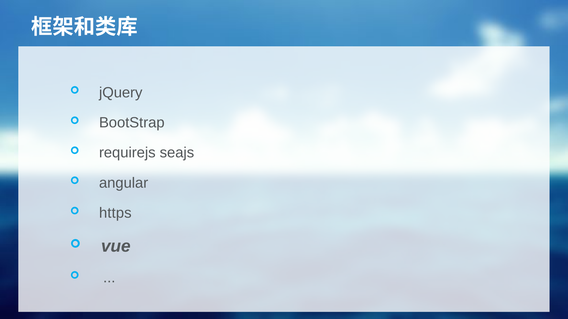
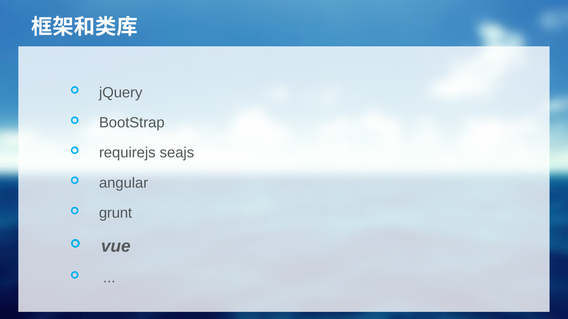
https: https -> grunt
